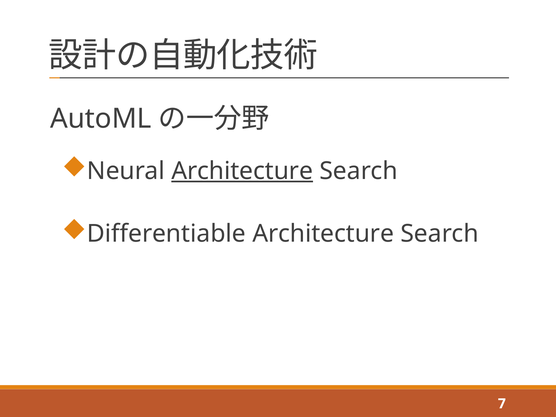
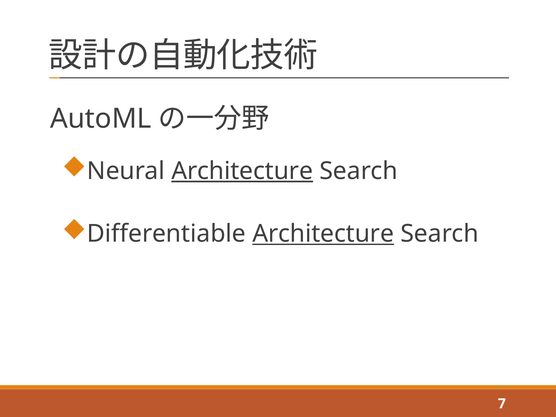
Architecture at (323, 234) underline: none -> present
